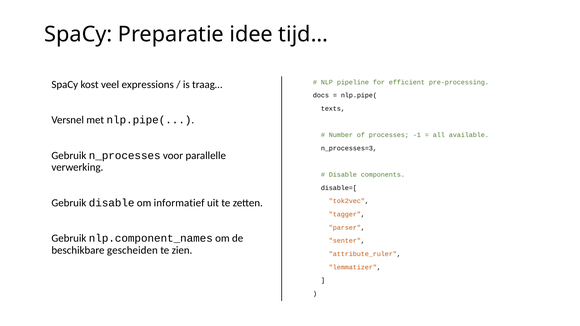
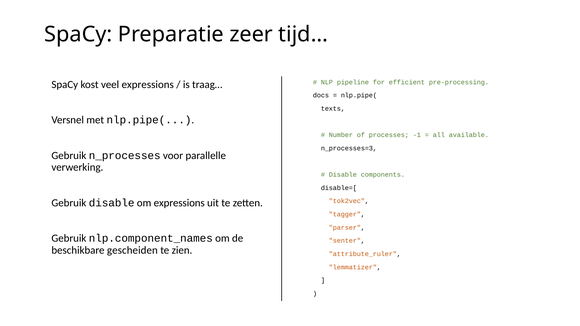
idee: idee -> zeer
om informatief: informatief -> expressions
